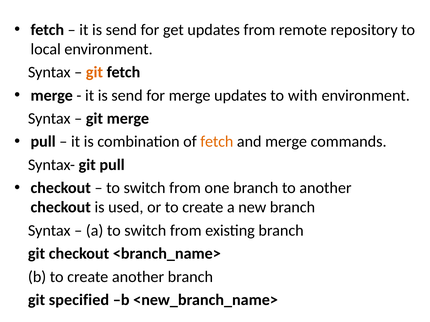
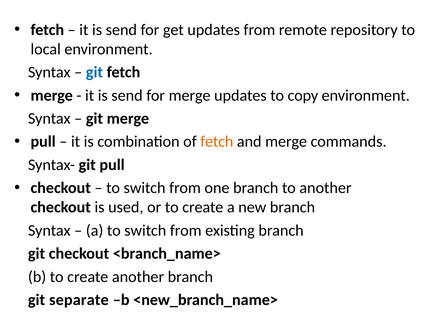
git at (94, 72) colour: orange -> blue
with: with -> copy
specified: specified -> separate
